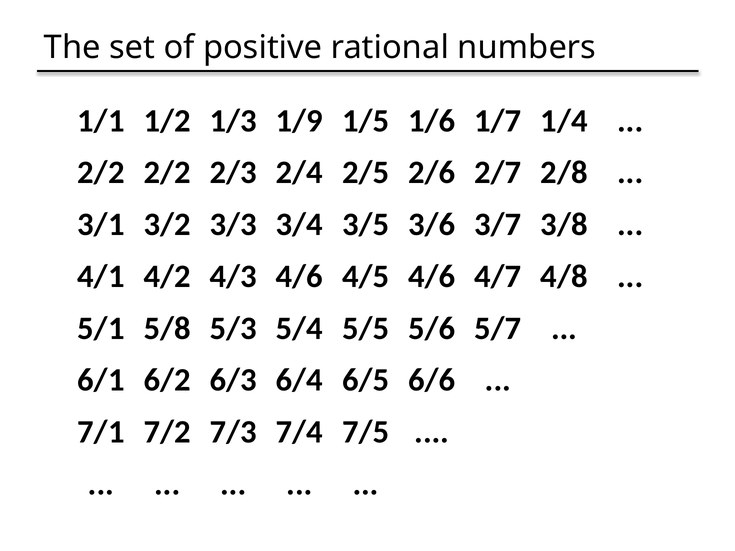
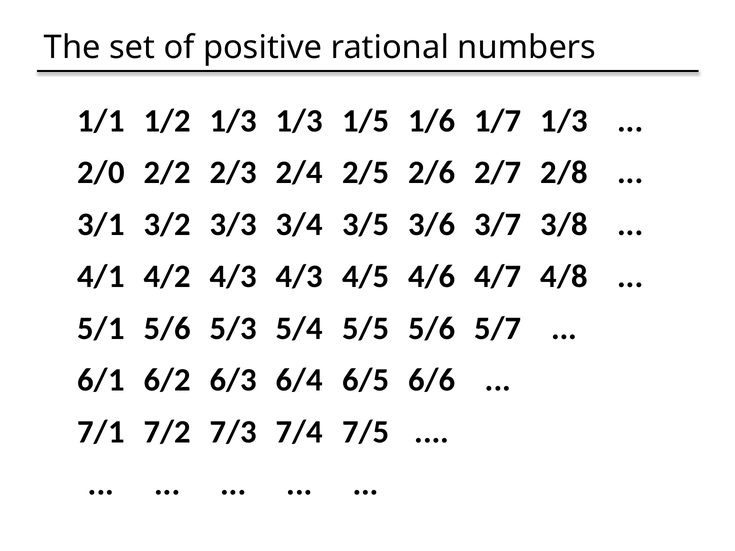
1/3 1/9: 1/9 -> 1/3
1/7 1/4: 1/4 -> 1/3
2/2 at (101, 173): 2/2 -> 2/0
4/3 4/6: 4/6 -> 4/3
5/1 5/8: 5/8 -> 5/6
